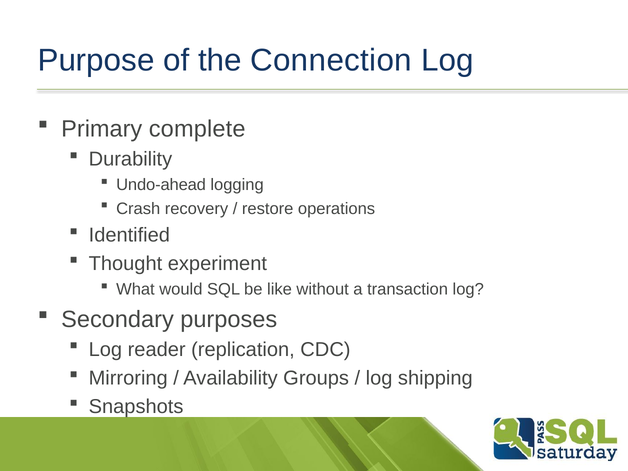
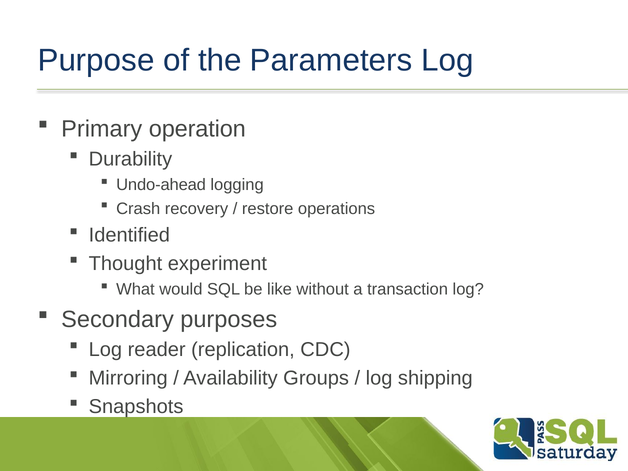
Connection: Connection -> Parameters
complete: complete -> operation
